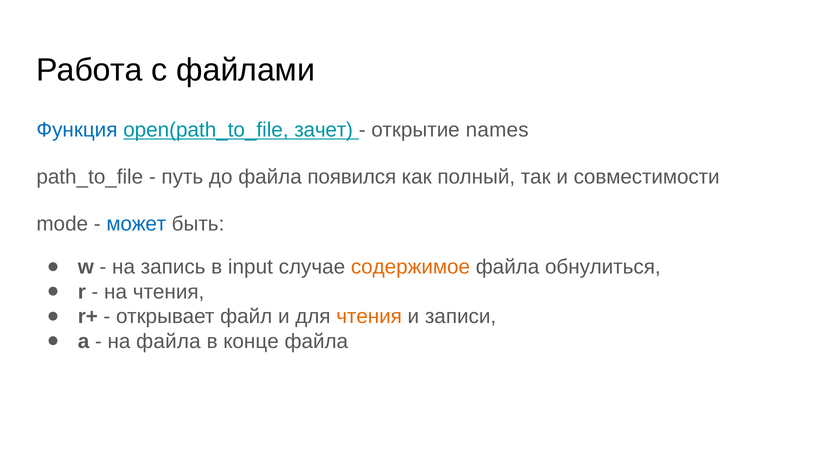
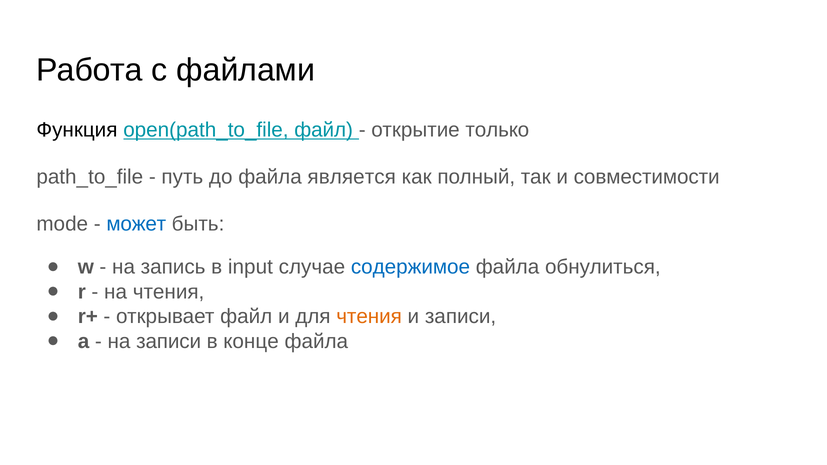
Функция colour: blue -> black
open(path_to_file зачет: зачет -> файл
names: names -> только
появился: появился -> является
содержимое colour: orange -> blue
на файла: файла -> записи
